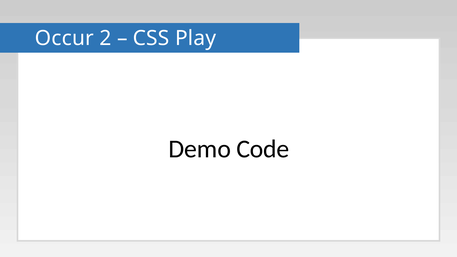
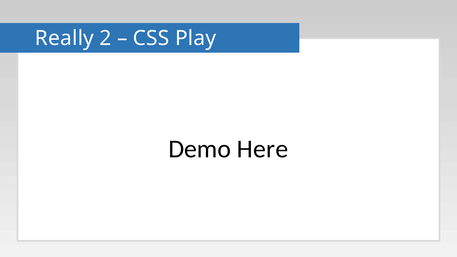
Occur: Occur -> Really
Code: Code -> Here
